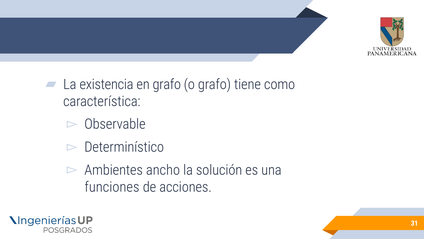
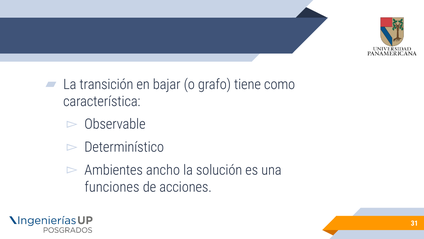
existencia: existencia -> transición
en grafo: grafo -> bajar
